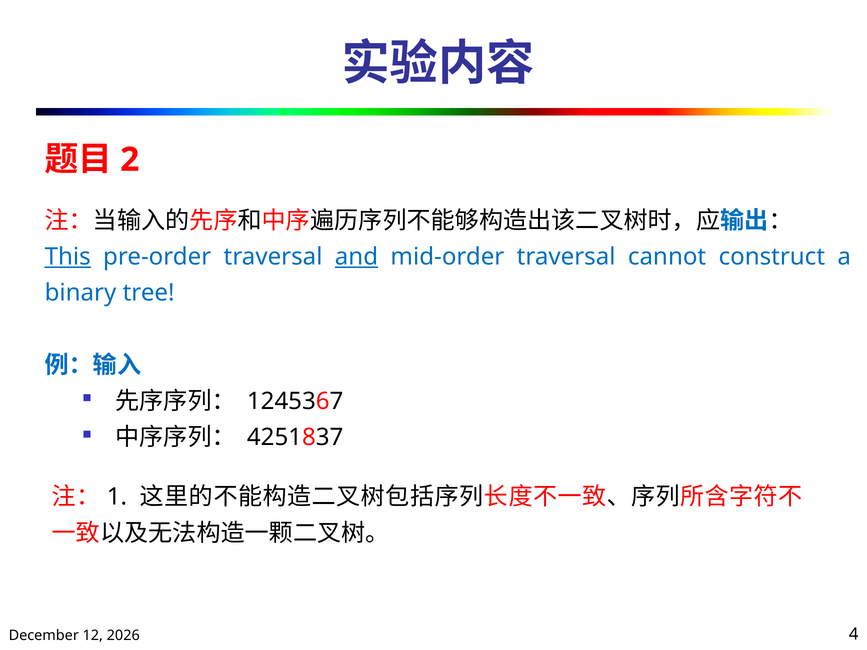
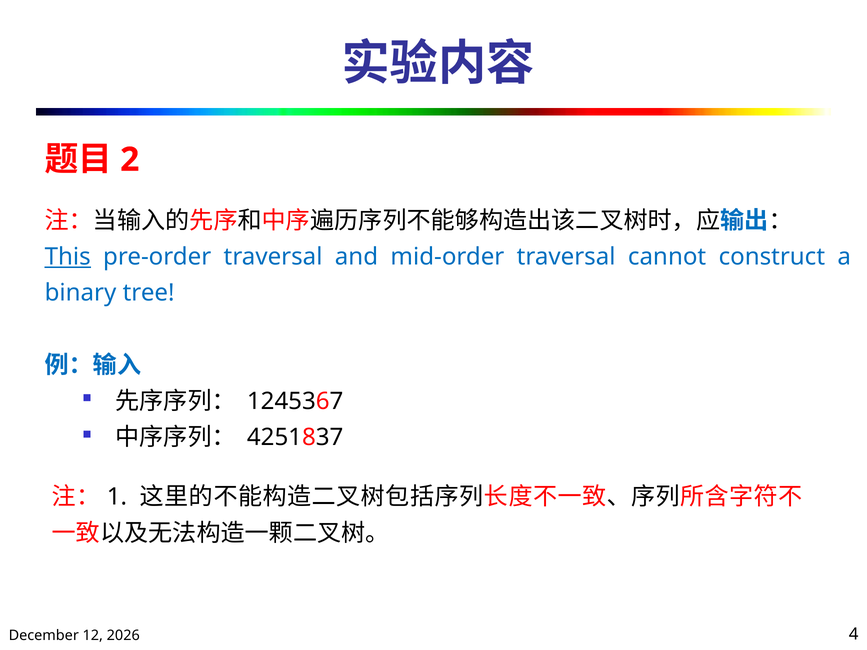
and underline: present -> none
